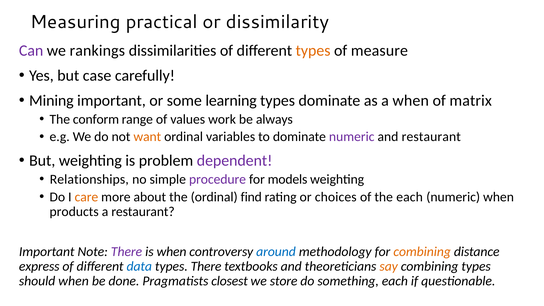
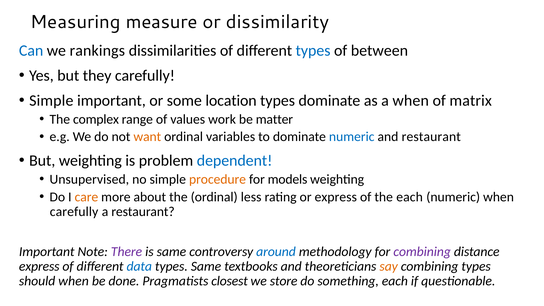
practical: practical -> measure
Can colour: purple -> blue
types at (313, 50) colour: orange -> blue
measure: measure -> between
case: case -> they
Mining at (51, 101): Mining -> Simple
learning: learning -> location
conform: conform -> complex
always: always -> matter
numeric at (352, 137) colour: purple -> blue
dependent colour: purple -> blue
Relationships: Relationships -> Unsupervised
procedure colour: purple -> orange
find: find -> less
or choices: choices -> express
products at (74, 212): products -> carefully
is when: when -> same
combining at (422, 252) colour: orange -> purple
types There: There -> Same
